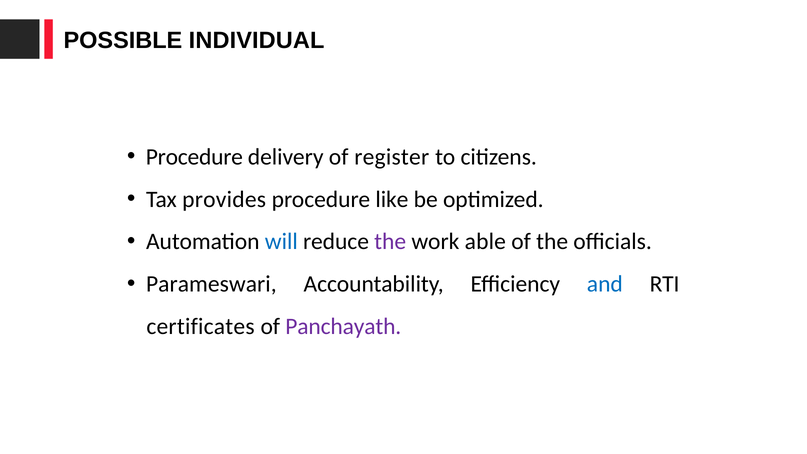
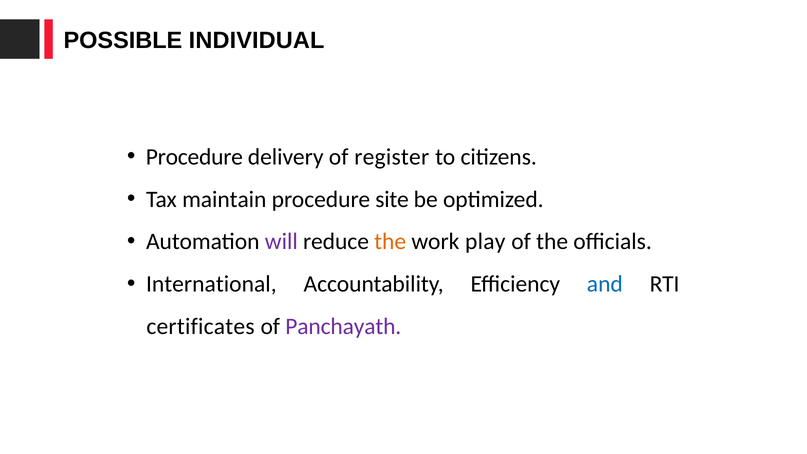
provides: provides -> maintain
like: like -> site
will colour: blue -> purple
the at (390, 242) colour: purple -> orange
able: able -> play
Parameswari: Parameswari -> International
